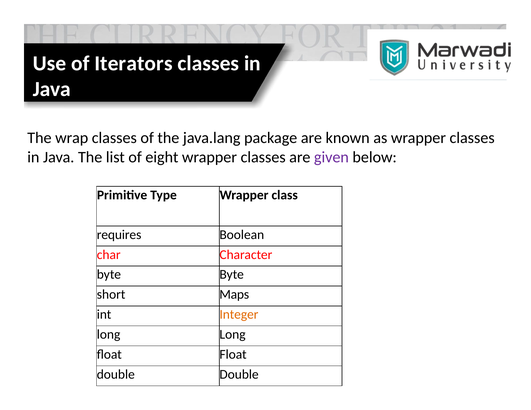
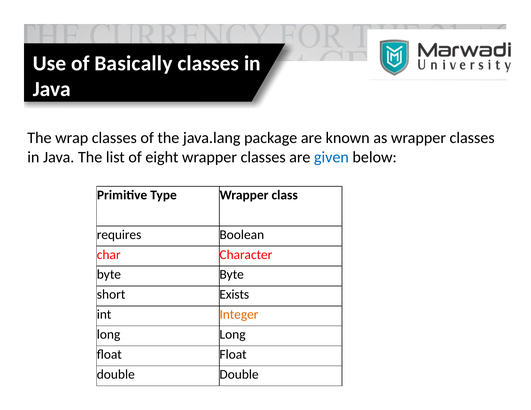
Iterators: Iterators -> Basically
given colour: purple -> blue
Maps: Maps -> Exists
